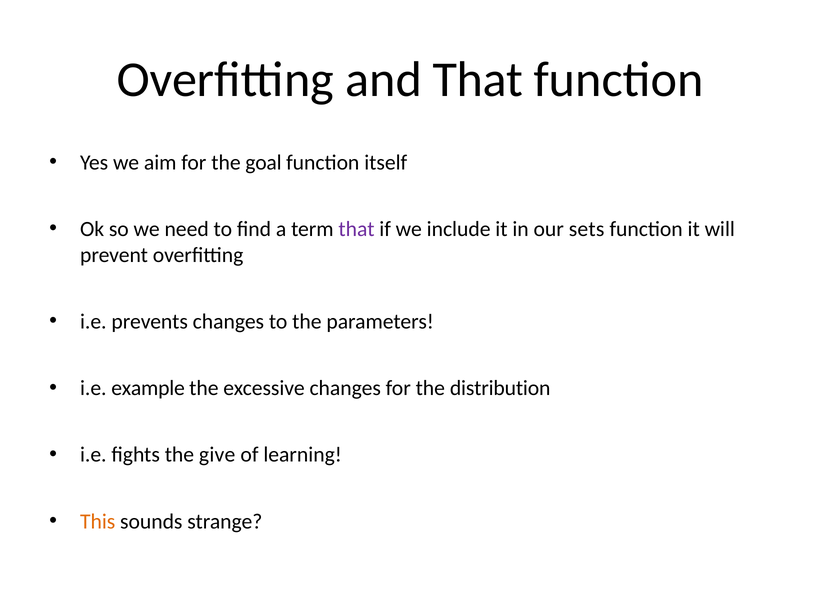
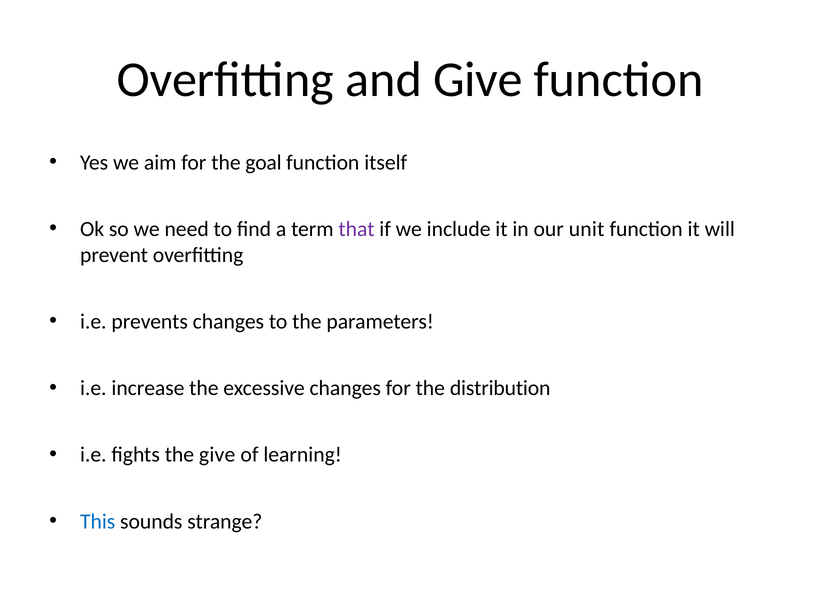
and That: That -> Give
sets: sets -> unit
example: example -> increase
This colour: orange -> blue
